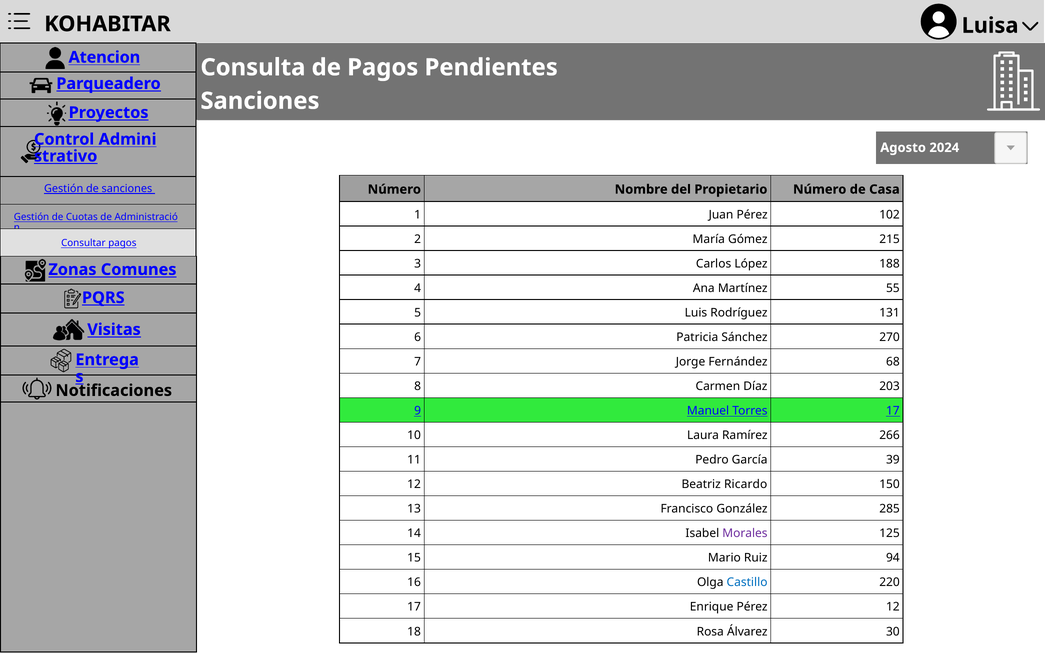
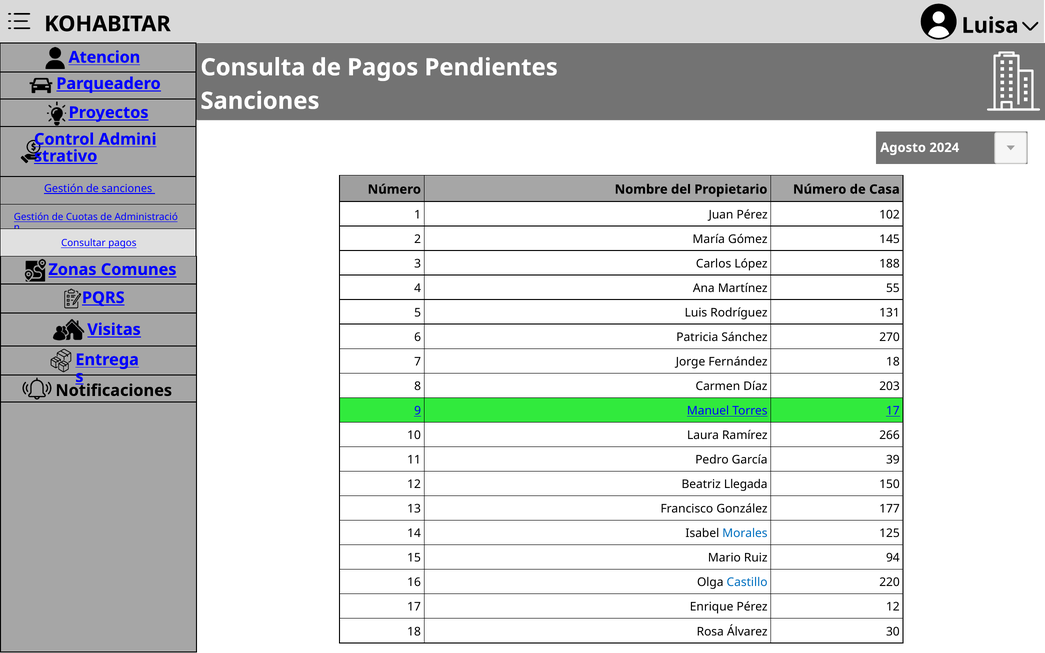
215: 215 -> 145
Fernández 68: 68 -> 18
Ricardo: Ricardo -> Llegada
285: 285 -> 177
Morales colour: purple -> blue
